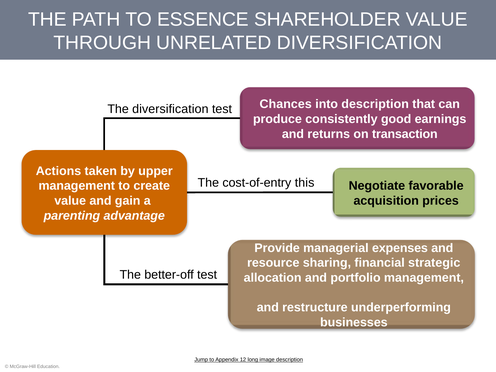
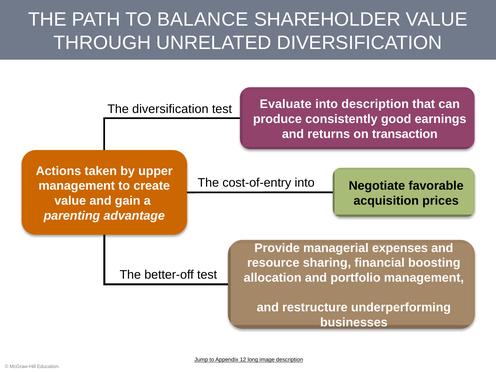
ESSENCE: ESSENCE -> BALANCE
Chances: Chances -> Evaluate
cost-of-entry this: this -> into
strategic: strategic -> boosting
